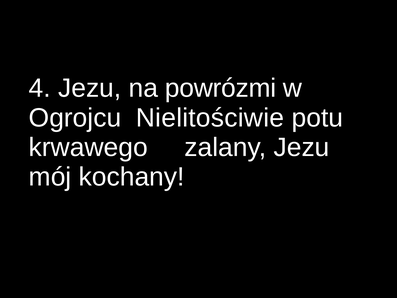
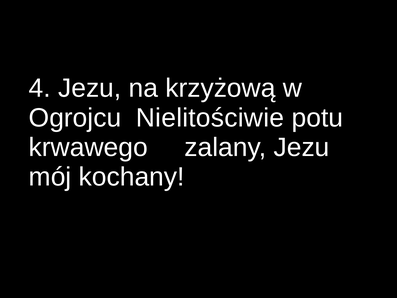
powrózmi: powrózmi -> krzyżową
